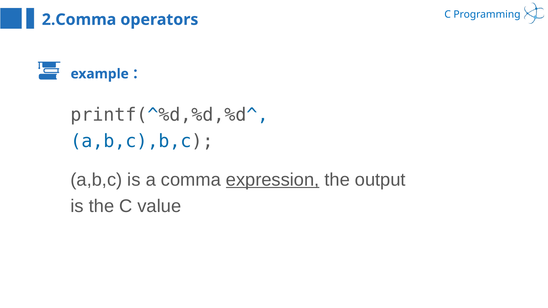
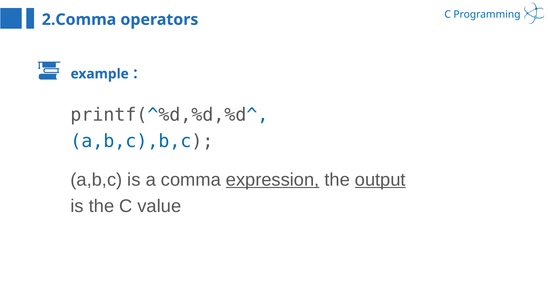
output underline: none -> present
